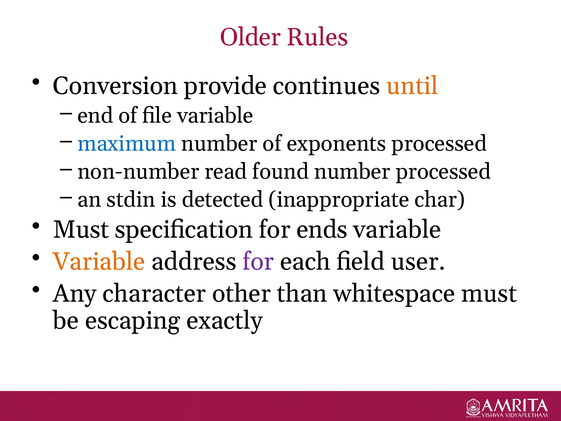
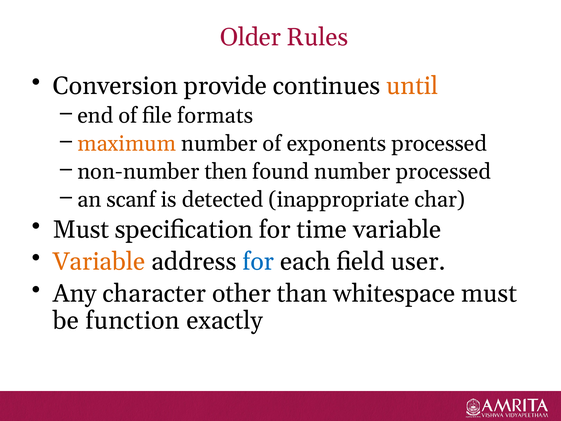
file variable: variable -> formats
maximum colour: blue -> orange
read: read -> then
stdin: stdin -> scanf
ends: ends -> time
for at (258, 262) colour: purple -> blue
escaping: escaping -> function
